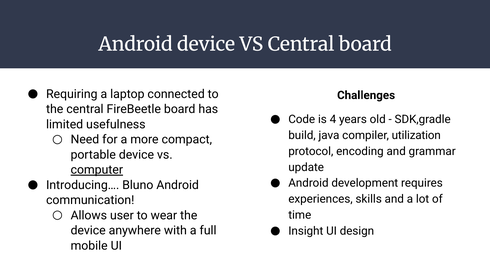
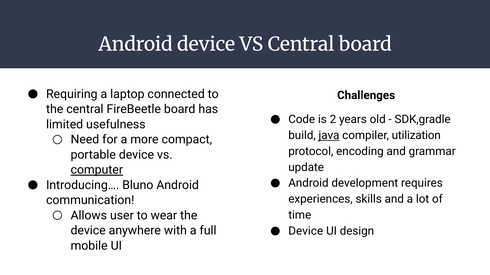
4: 4 -> 2
java underline: none -> present
Insight at (306, 232): Insight -> Device
